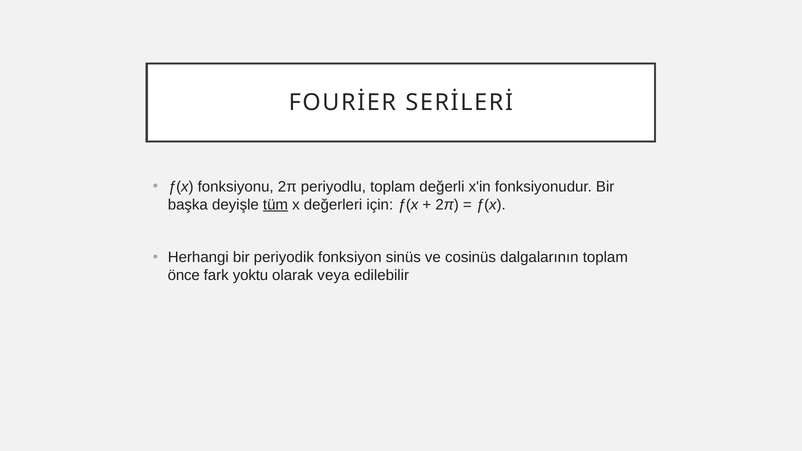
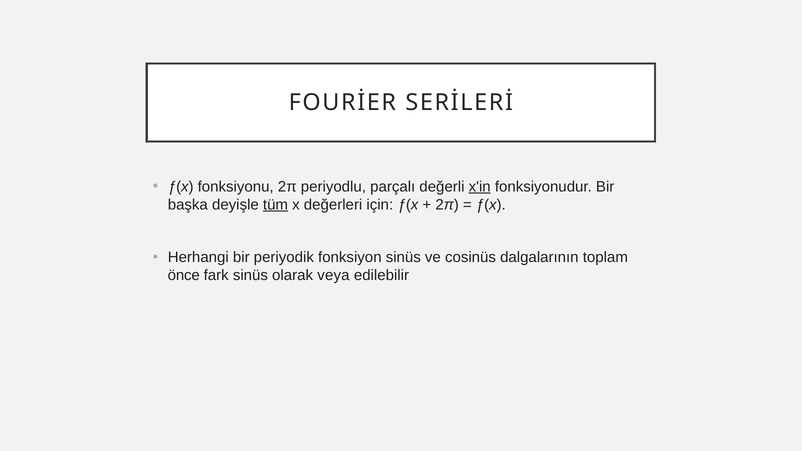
periyodlu toplam: toplam -> parçalı
x'in underline: none -> present
fark yoktu: yoktu -> sinüs
